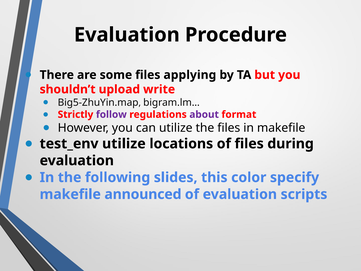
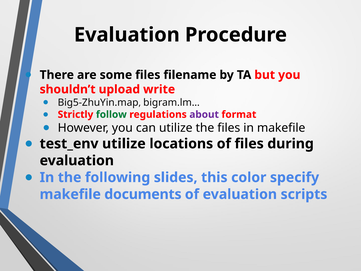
applying: applying -> filename
follow colour: purple -> green
announced: announced -> documents
